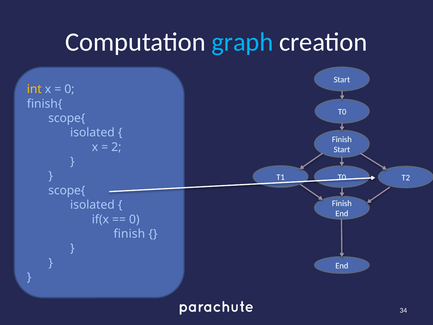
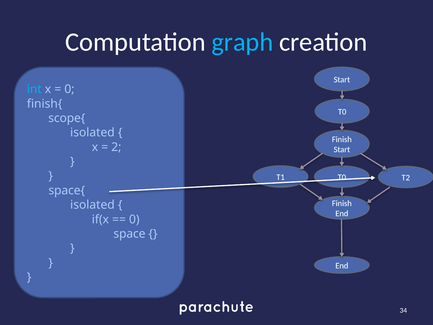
int colour: yellow -> light blue
scope{ at (67, 190): scope{ -> space{
finish at (129, 234): finish -> space
